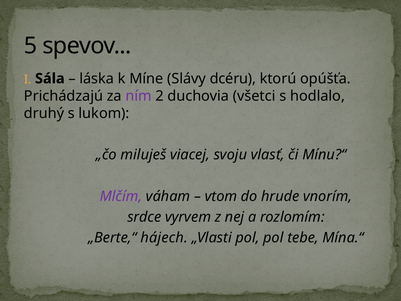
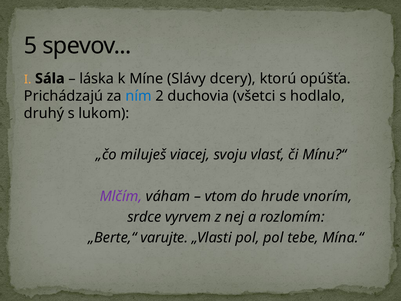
dcéru: dcéru -> dcery
ním colour: purple -> blue
hájech: hájech -> varujte
